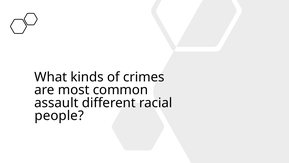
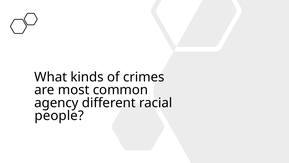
assault: assault -> agency
